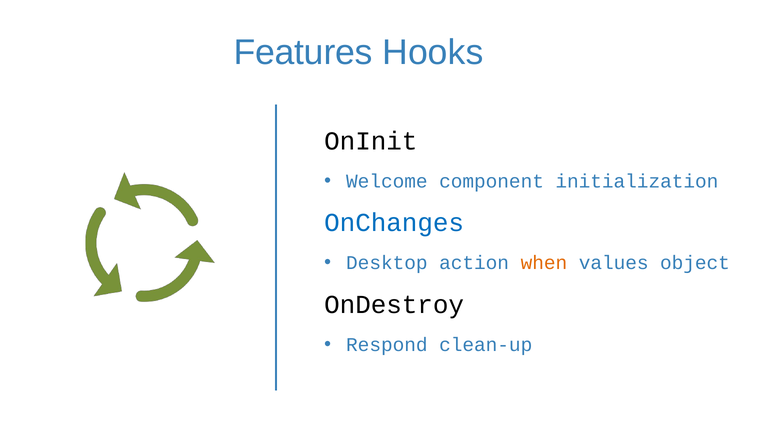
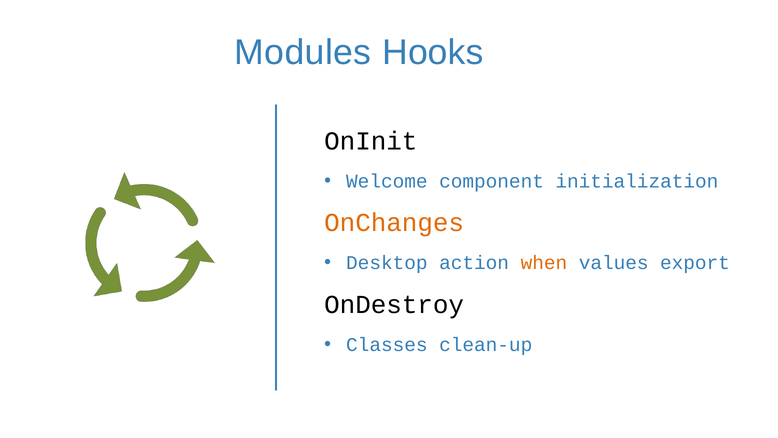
Features: Features -> Modules
OnChanges colour: blue -> orange
object: object -> export
Respond: Respond -> Classes
